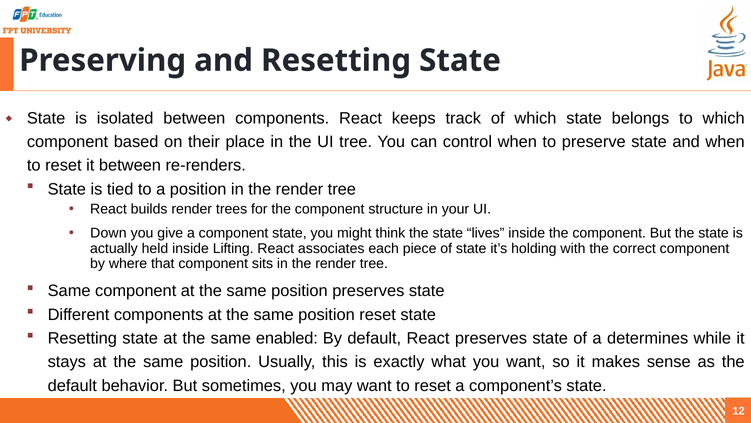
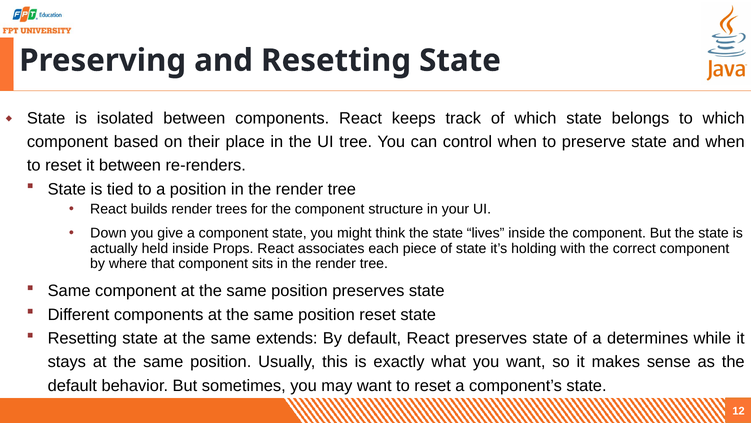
Lifting: Lifting -> Props
enabled: enabled -> extends
